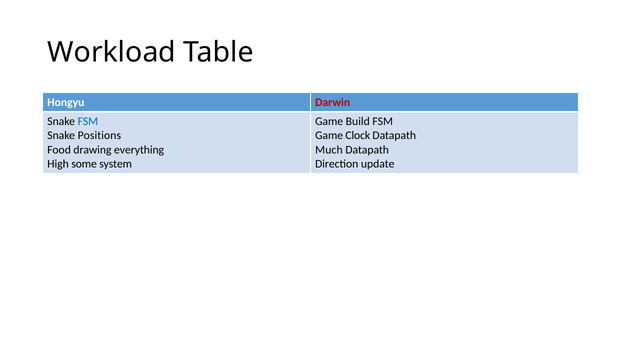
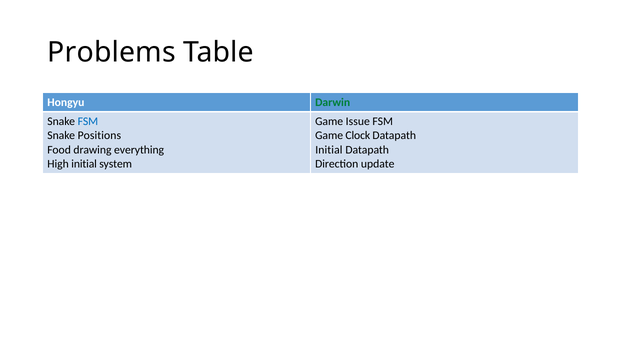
Workload: Workload -> Problems
Darwin colour: red -> green
Build: Build -> Issue
Much at (329, 150): Much -> Initial
High some: some -> initial
